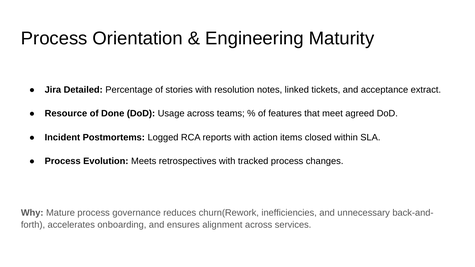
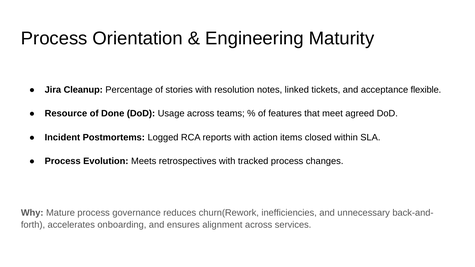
Detailed: Detailed -> Cleanup
extract: extract -> flexible
